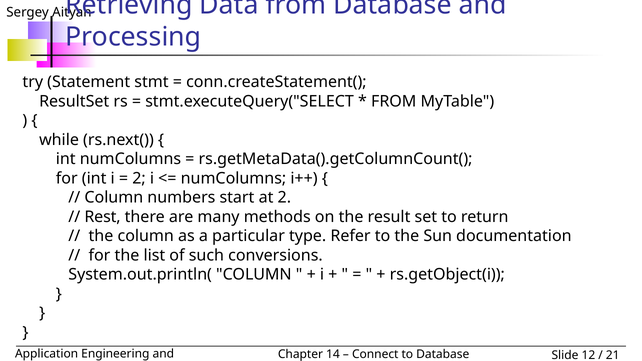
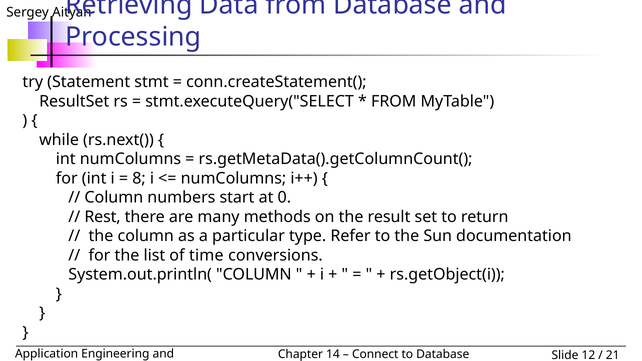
2 at (139, 178): 2 -> 8
at 2: 2 -> 0
such: such -> time
